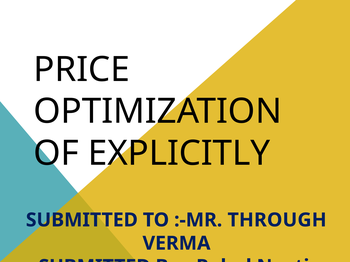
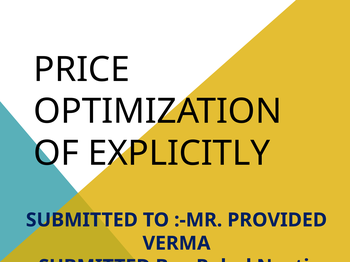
THROUGH: THROUGH -> PROVIDED
